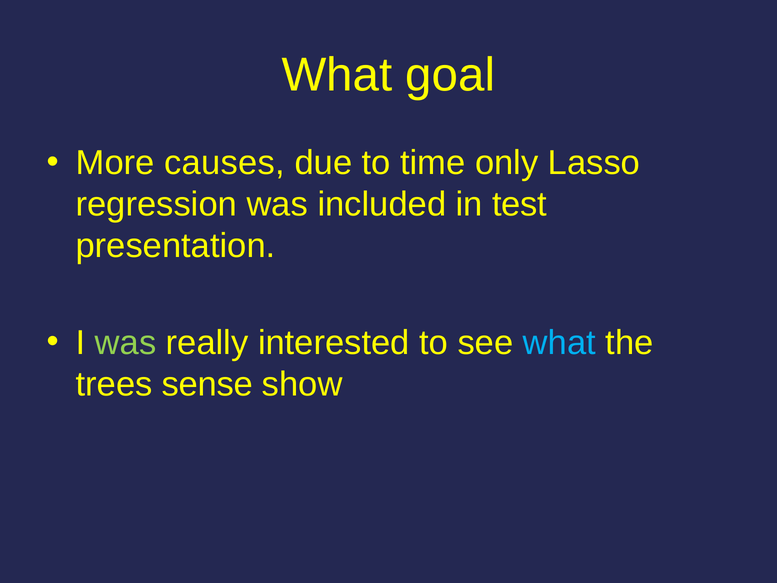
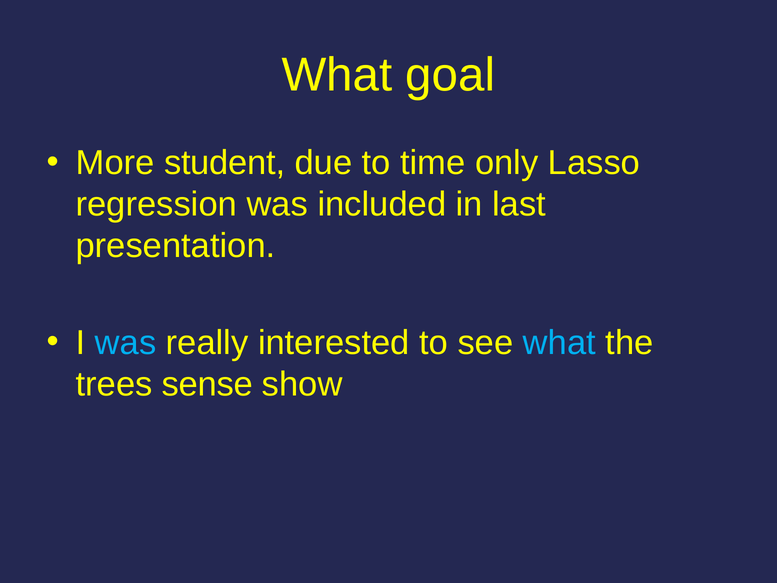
causes: causes -> student
test: test -> last
was at (126, 343) colour: light green -> light blue
